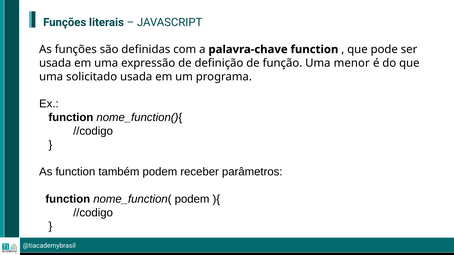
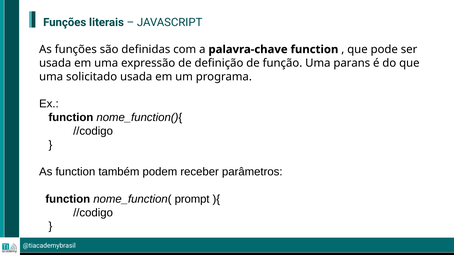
menor: menor -> parans
nome_function( podem: podem -> prompt
